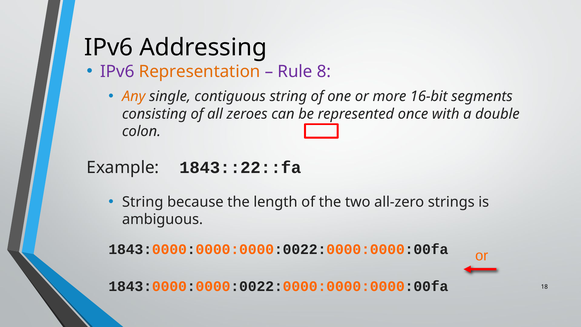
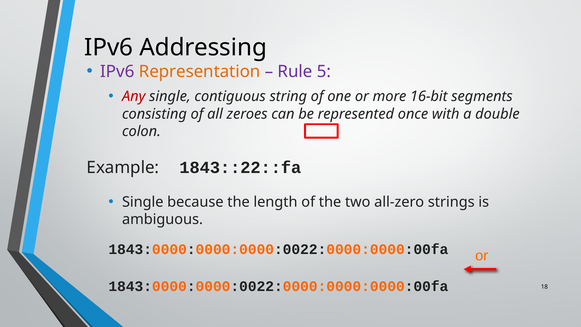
8: 8 -> 5
Any colour: orange -> red
String at (143, 202): String -> Single
